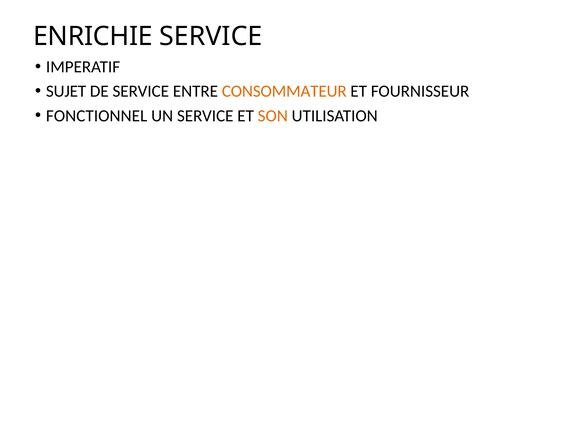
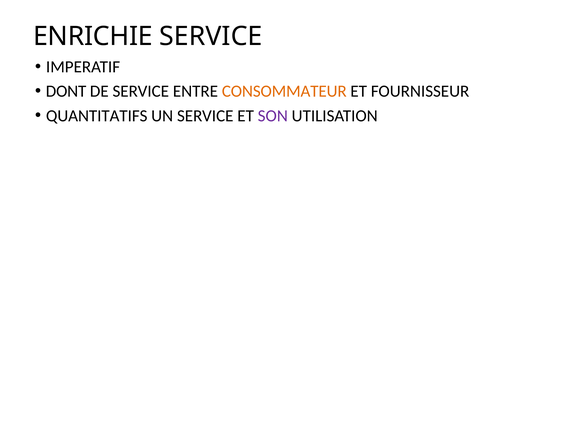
SUJET: SUJET -> DONT
FONCTIONNEL: FONCTIONNEL -> QUANTITATIFS
SON colour: orange -> purple
